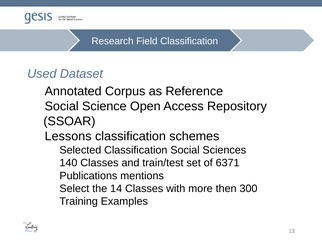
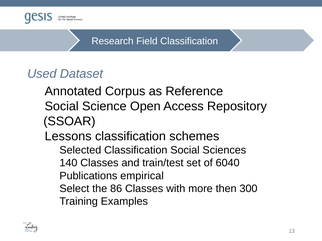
6371: 6371 -> 6040
mentions: mentions -> empirical
14: 14 -> 86
